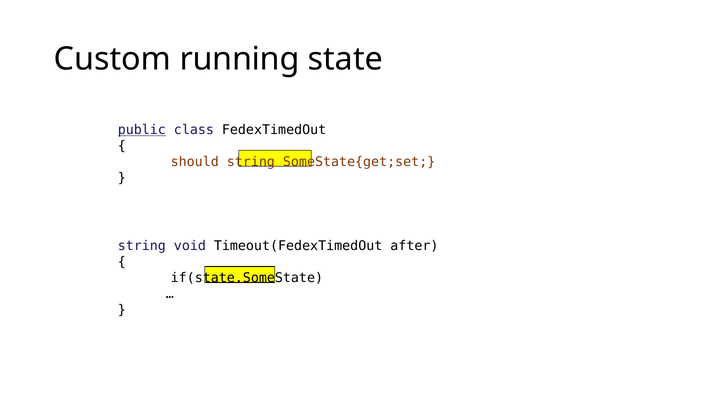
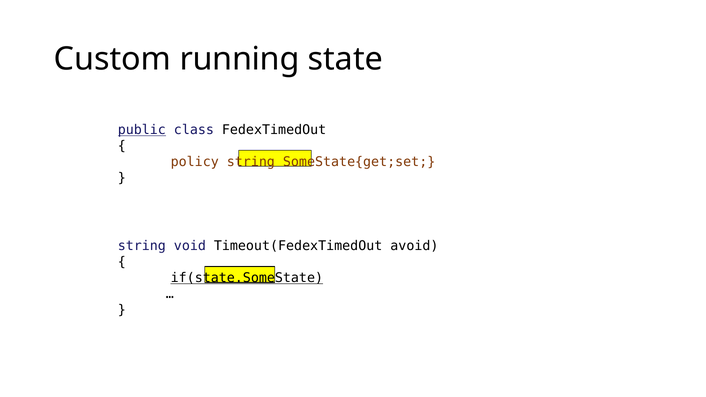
should: should -> policy
after: after -> avoid
if(state.SomeState underline: none -> present
